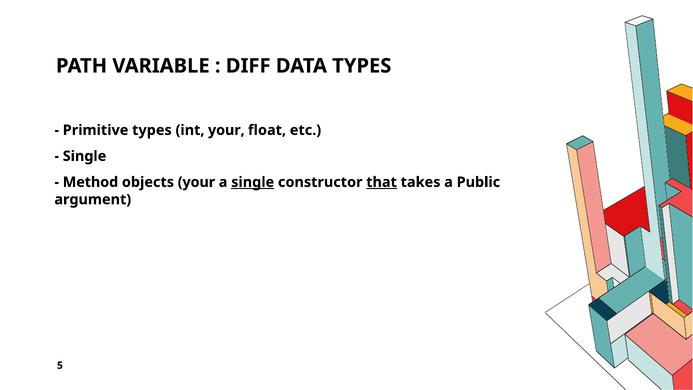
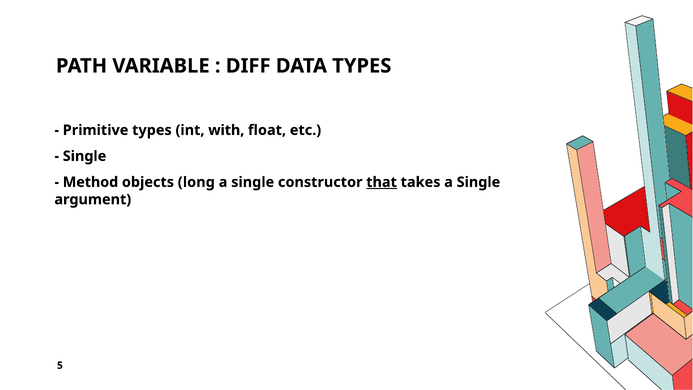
int your: your -> with
objects your: your -> long
single at (253, 182) underline: present -> none
takes a Public: Public -> Single
